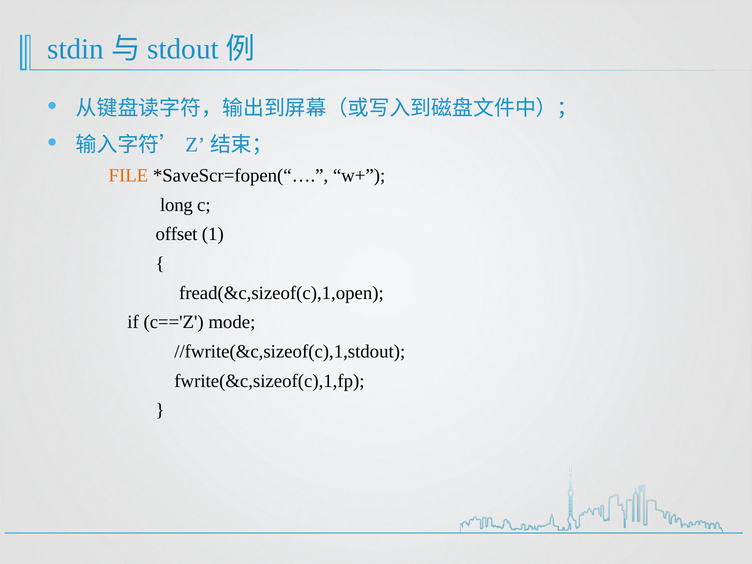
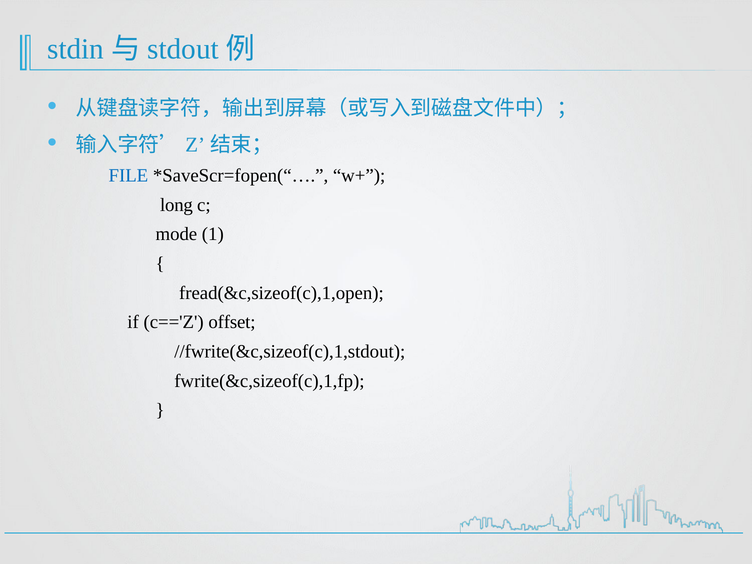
FILE colour: orange -> blue
offset: offset -> mode
mode: mode -> offset
